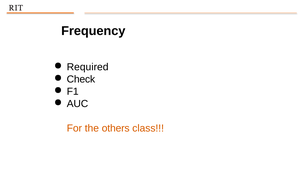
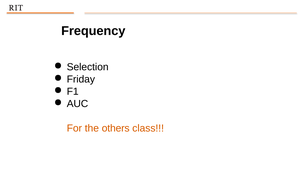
Required: Required -> Selection
Check: Check -> Friday
